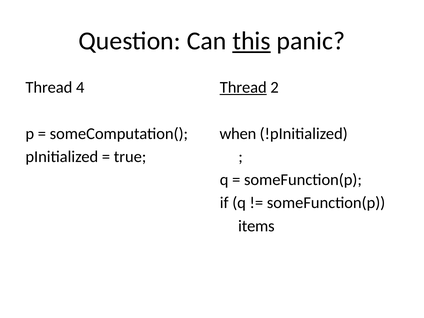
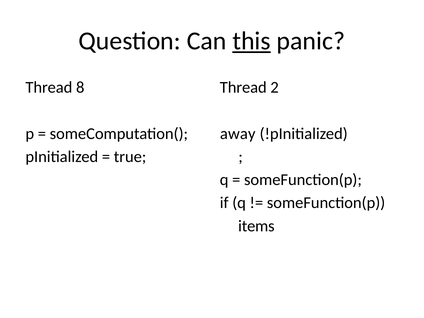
4: 4 -> 8
Thread at (243, 87) underline: present -> none
when: when -> away
